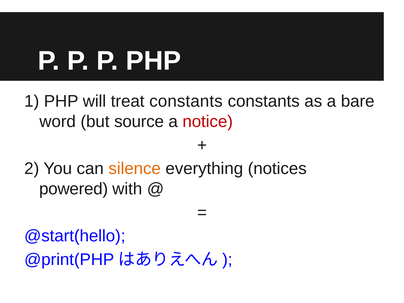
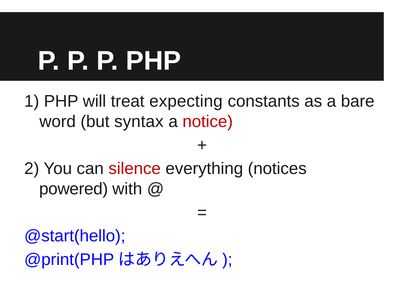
treat constants: constants -> expecting
source: source -> syntax
silence colour: orange -> red
